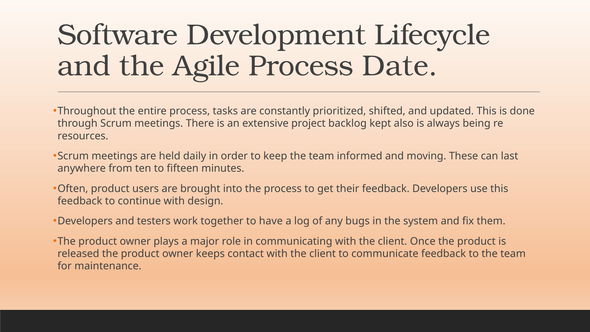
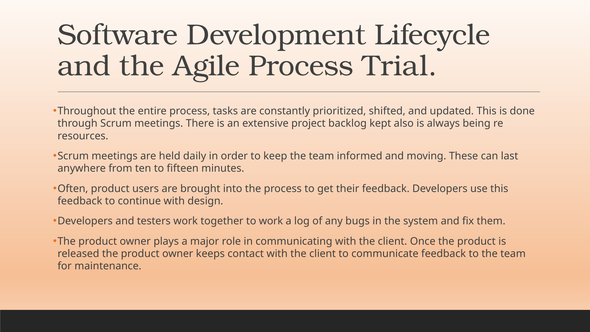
Date: Date -> Trial
to have: have -> work
